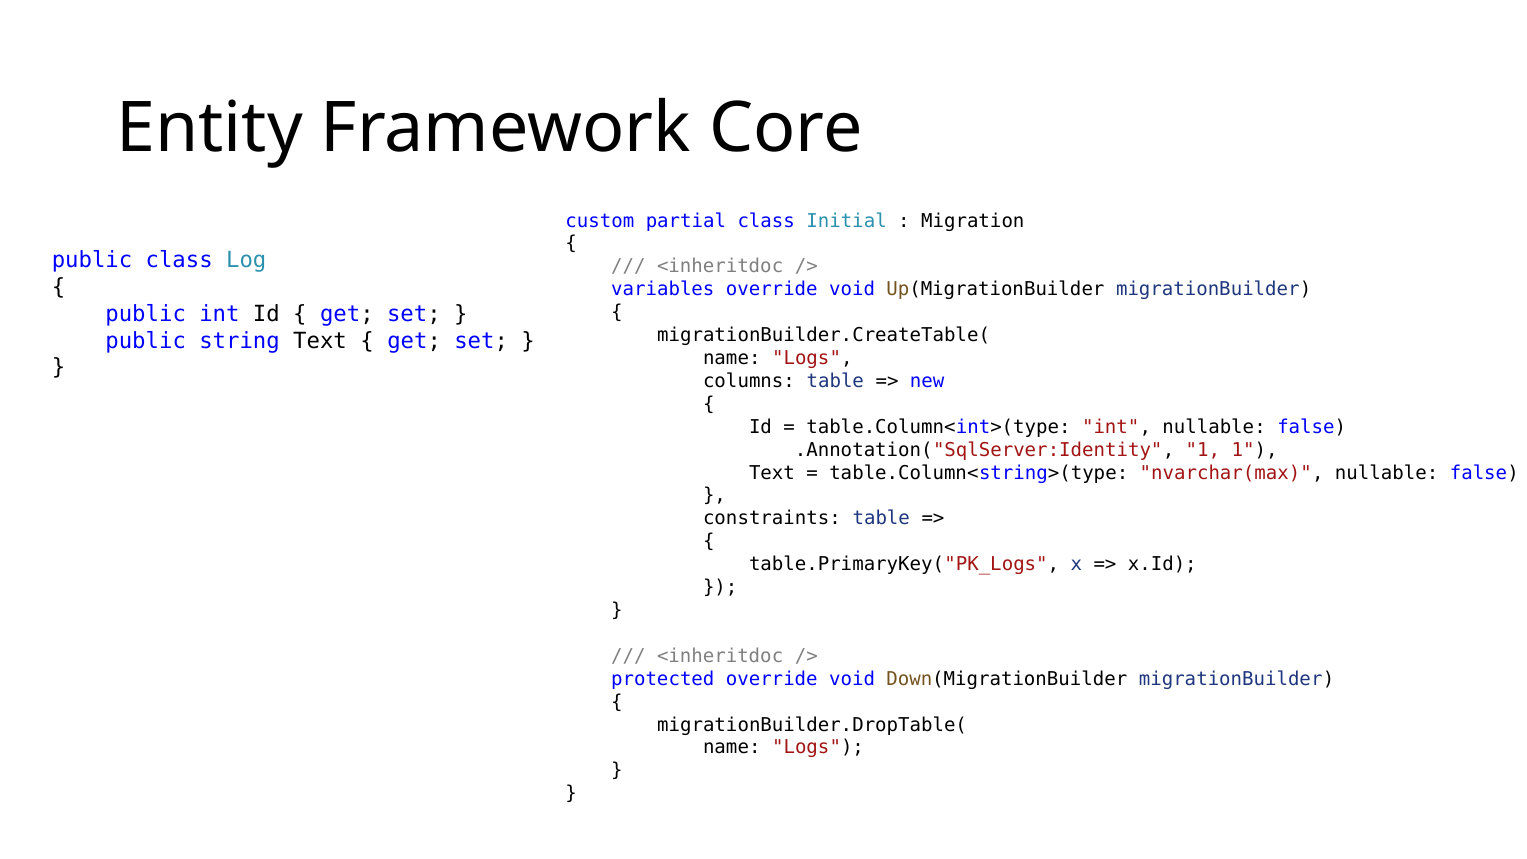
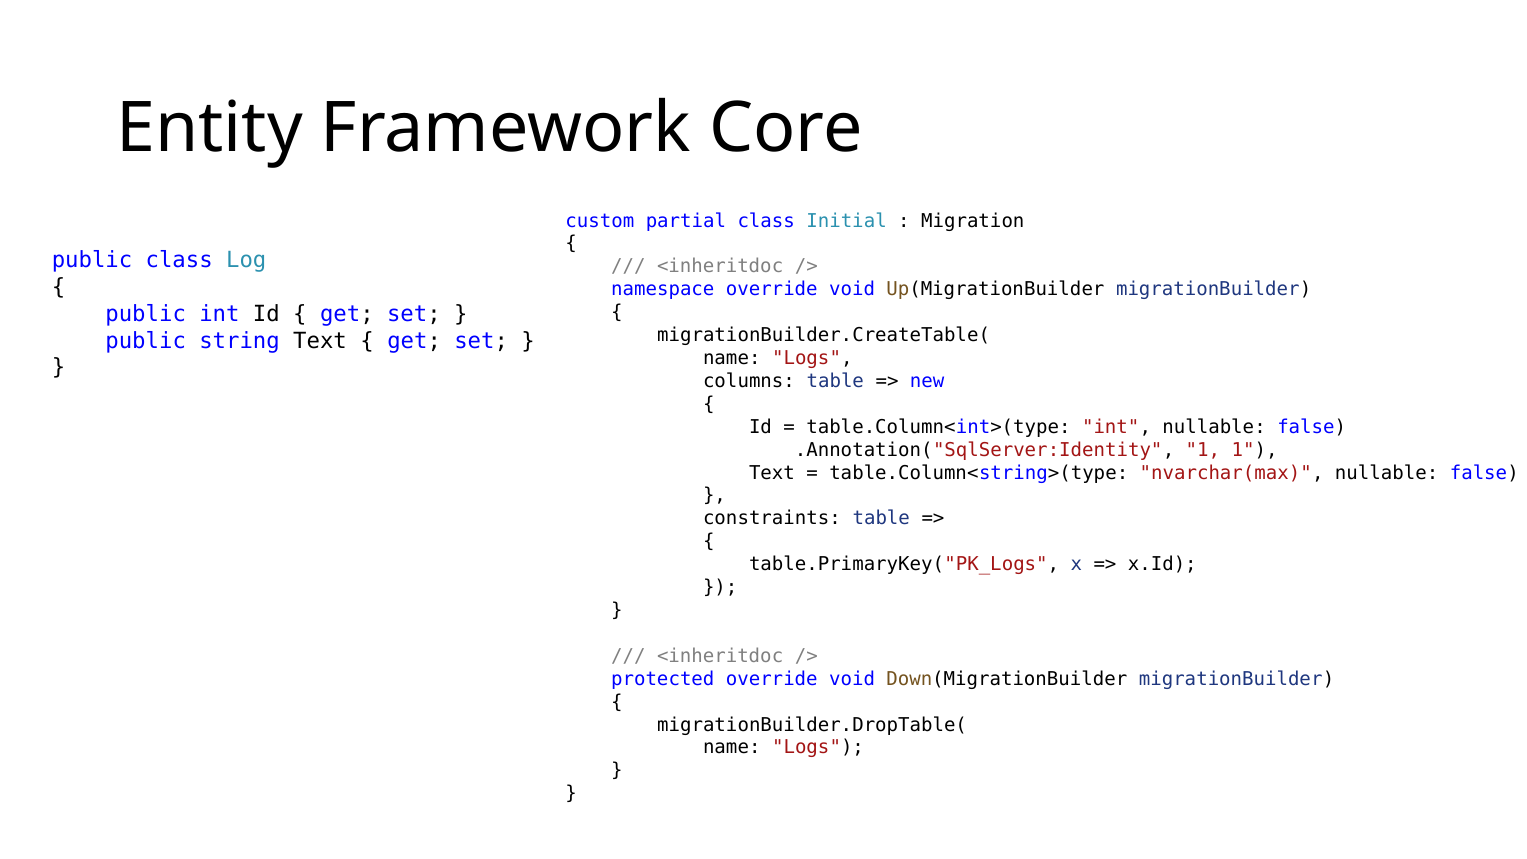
variables: variables -> namespace
